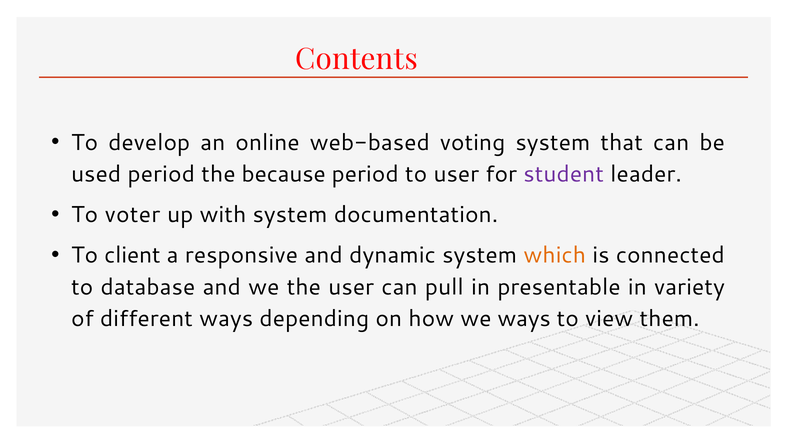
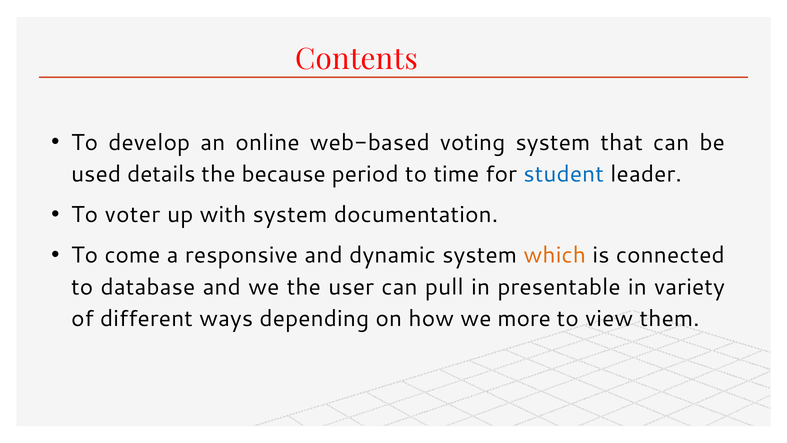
used period: period -> details
to user: user -> time
student colour: purple -> blue
client: client -> come
we ways: ways -> more
